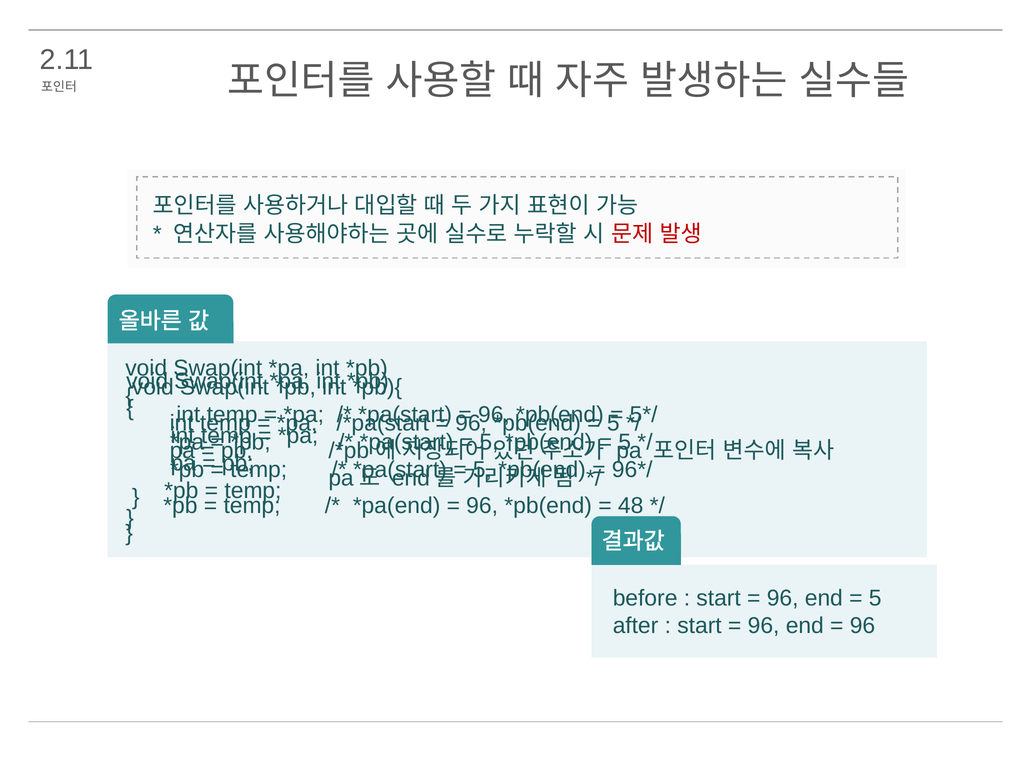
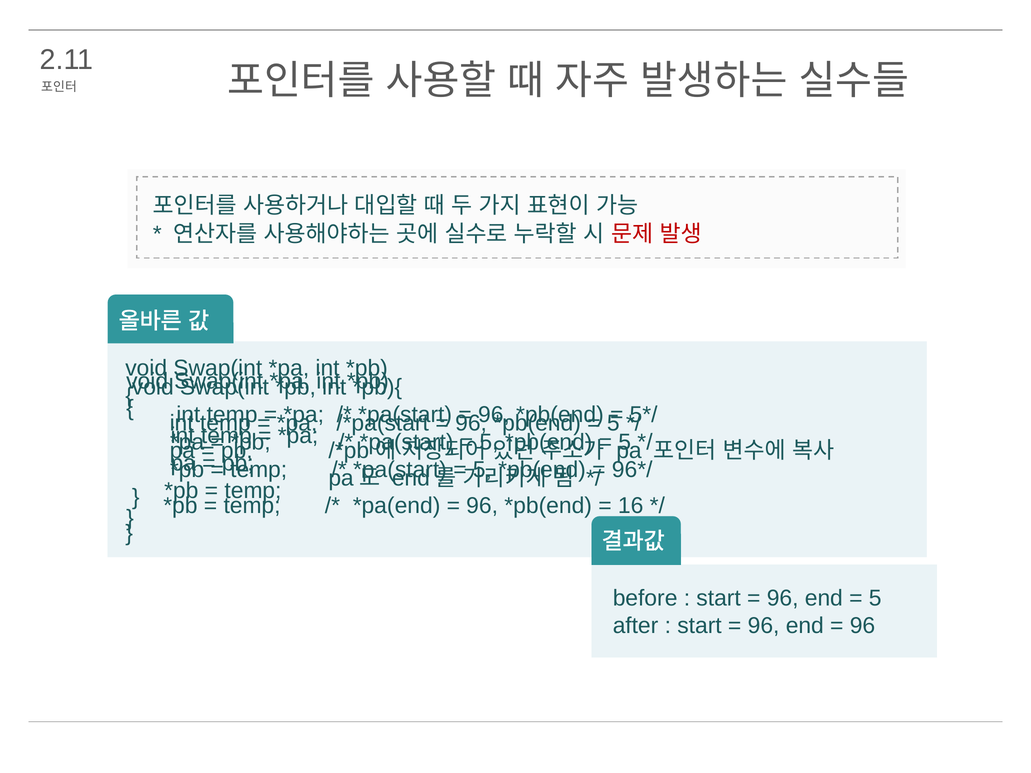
48: 48 -> 16
